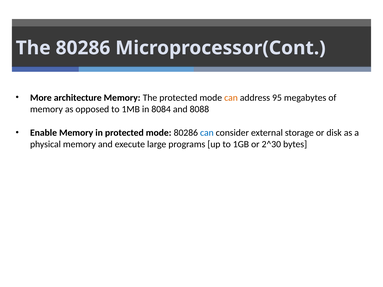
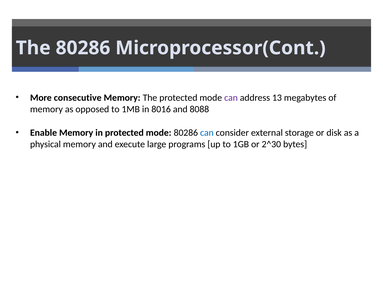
architecture: architecture -> consecutive
can at (231, 98) colour: orange -> purple
95: 95 -> 13
8084: 8084 -> 8016
